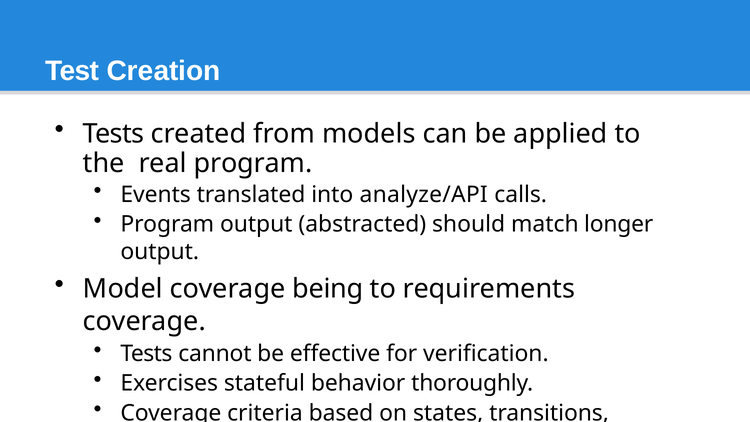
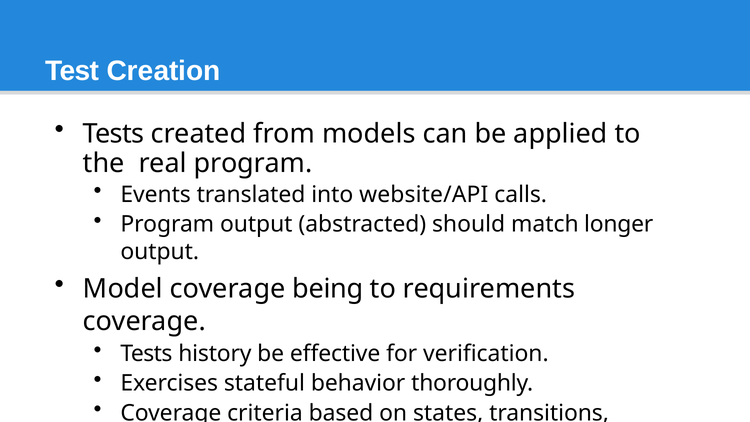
analyze/API: analyze/API -> website/API
cannot: cannot -> history
